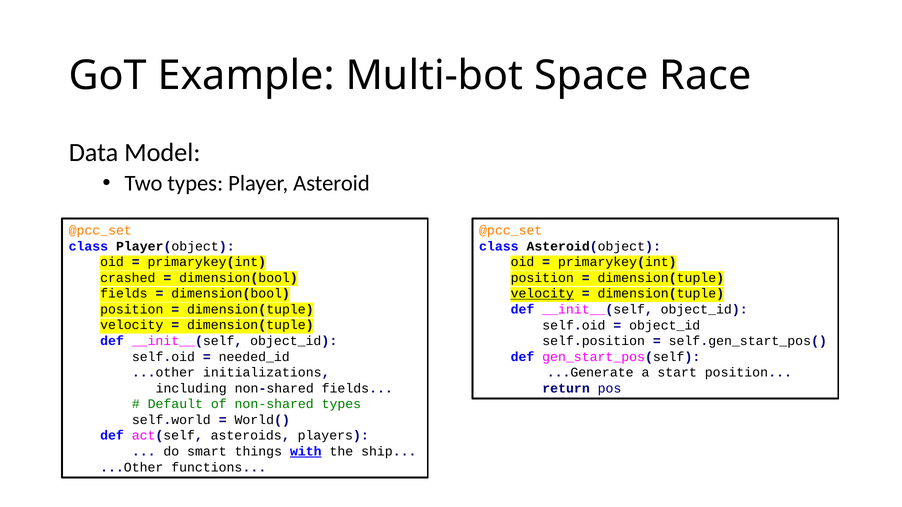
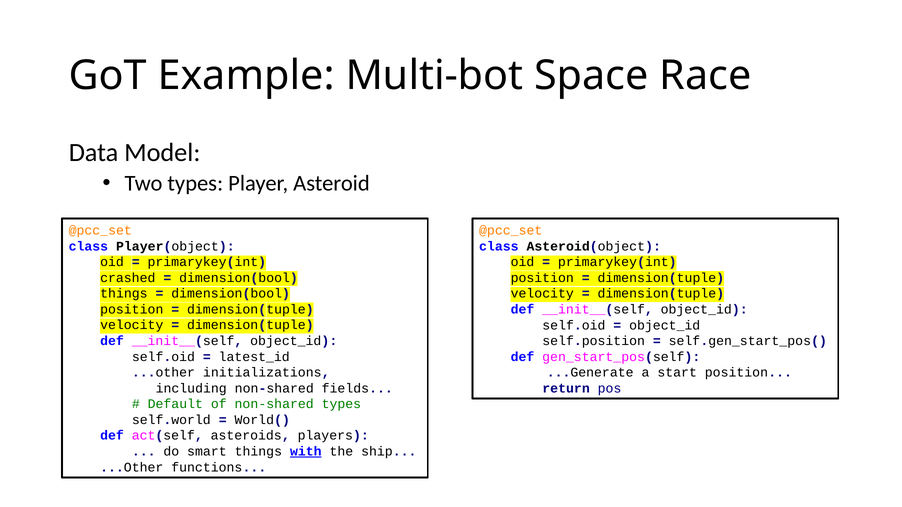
fields at (124, 294): fields -> things
velocity at (542, 294) underline: present -> none
needed_id: needed_id -> latest_id
